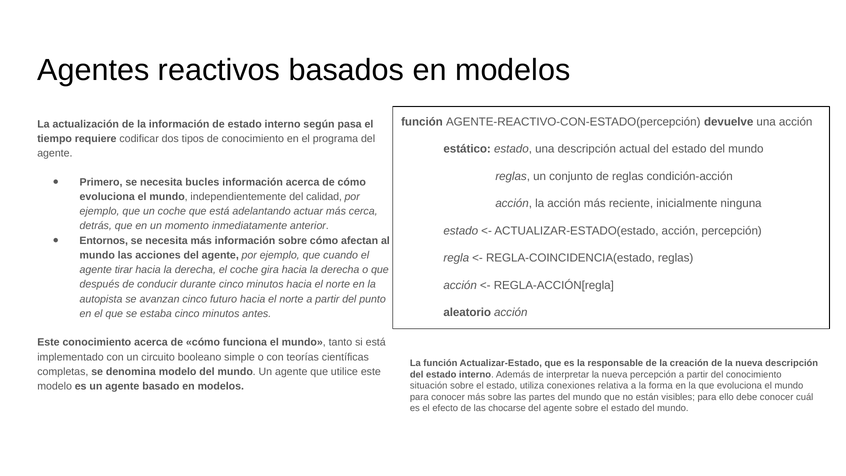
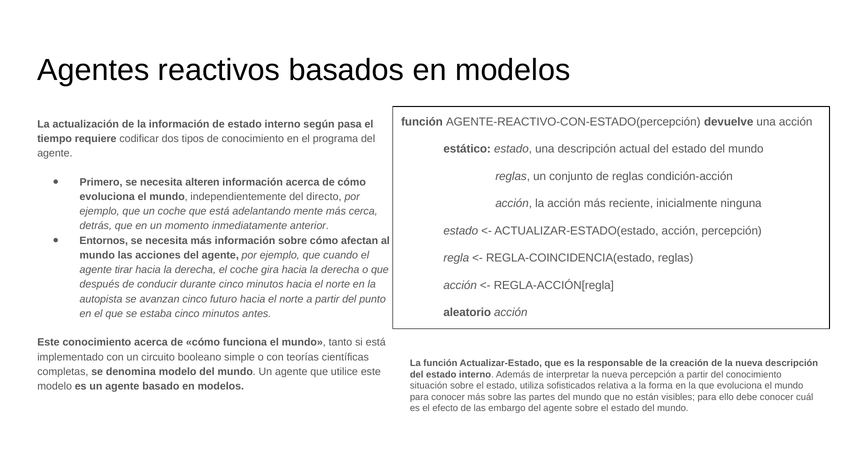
bucles: bucles -> alteren
calidad: calidad -> directo
actuar: actuar -> mente
conexiones: conexiones -> sofisticados
chocarse: chocarse -> embargo
